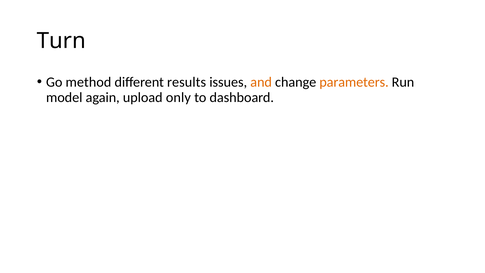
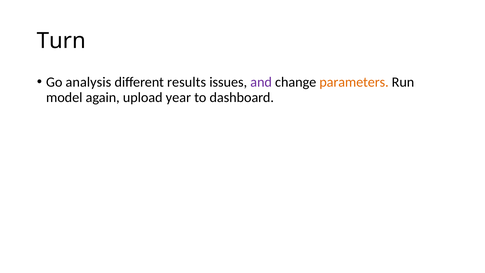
method: method -> analysis
and colour: orange -> purple
only: only -> year
